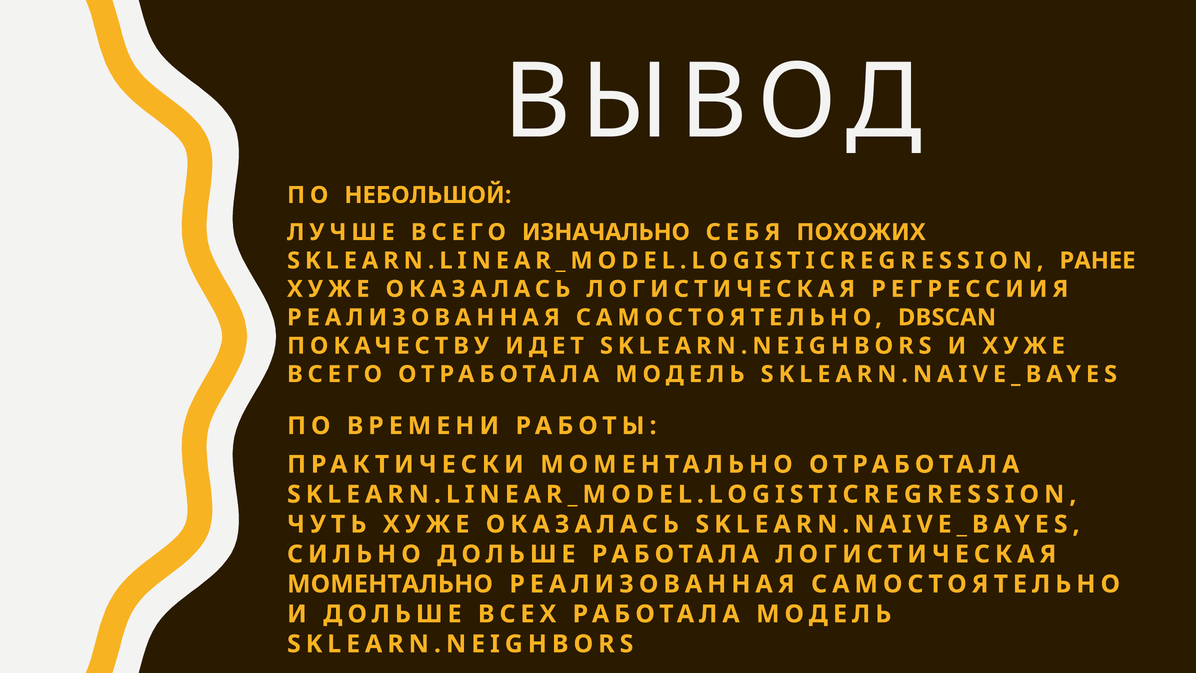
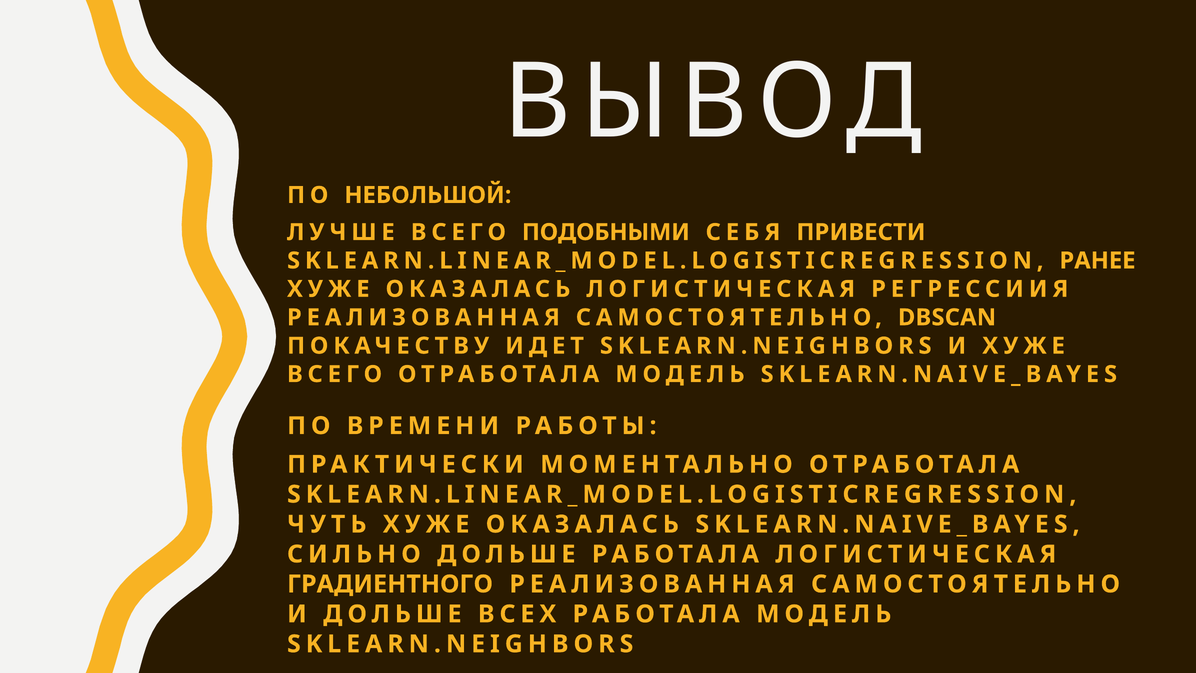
ИЗНАЧАЛЬНО: ИЗНАЧАЛЬНО -> ПОДОБНЫМИ
ПОХОЖИХ: ПОХОЖИХ -> ПРИВЕСТИ
МОМЕНТАЛЬНО at (390, 584): МОМЕНТАЛЬНО -> ГРАДИЕНТНОГО
